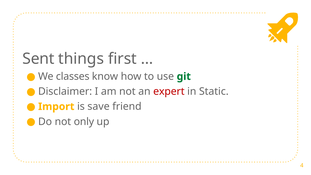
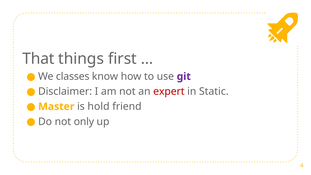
Sent: Sent -> That
git colour: green -> purple
Import: Import -> Master
save: save -> hold
